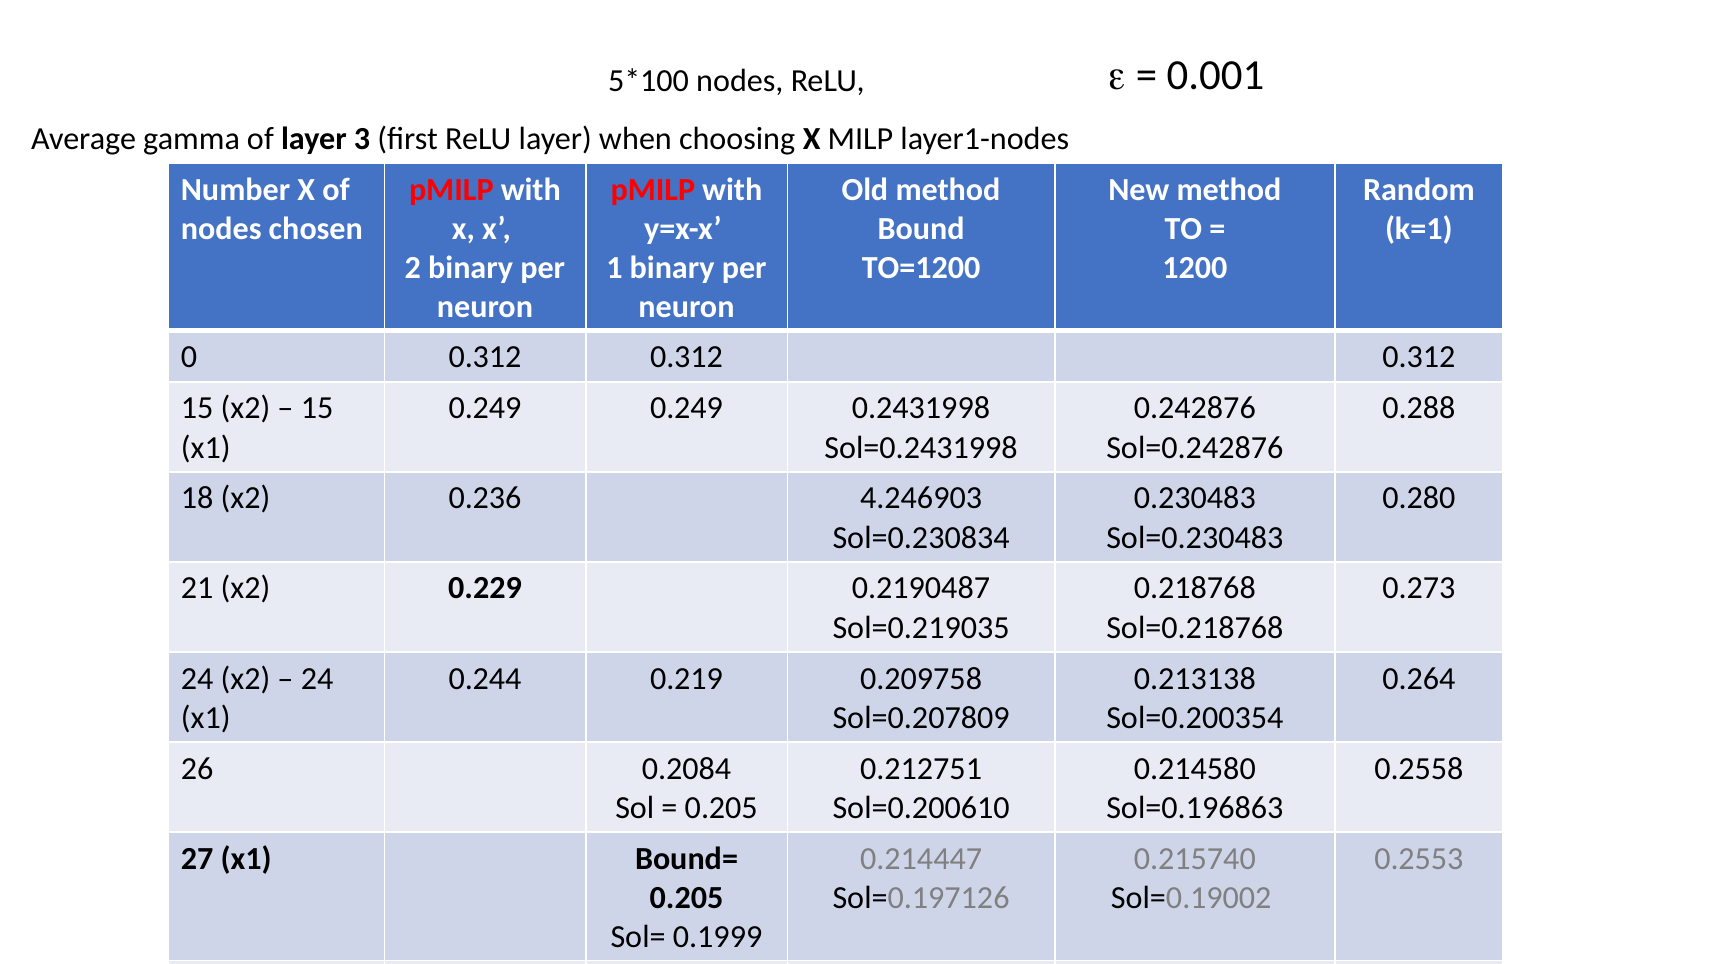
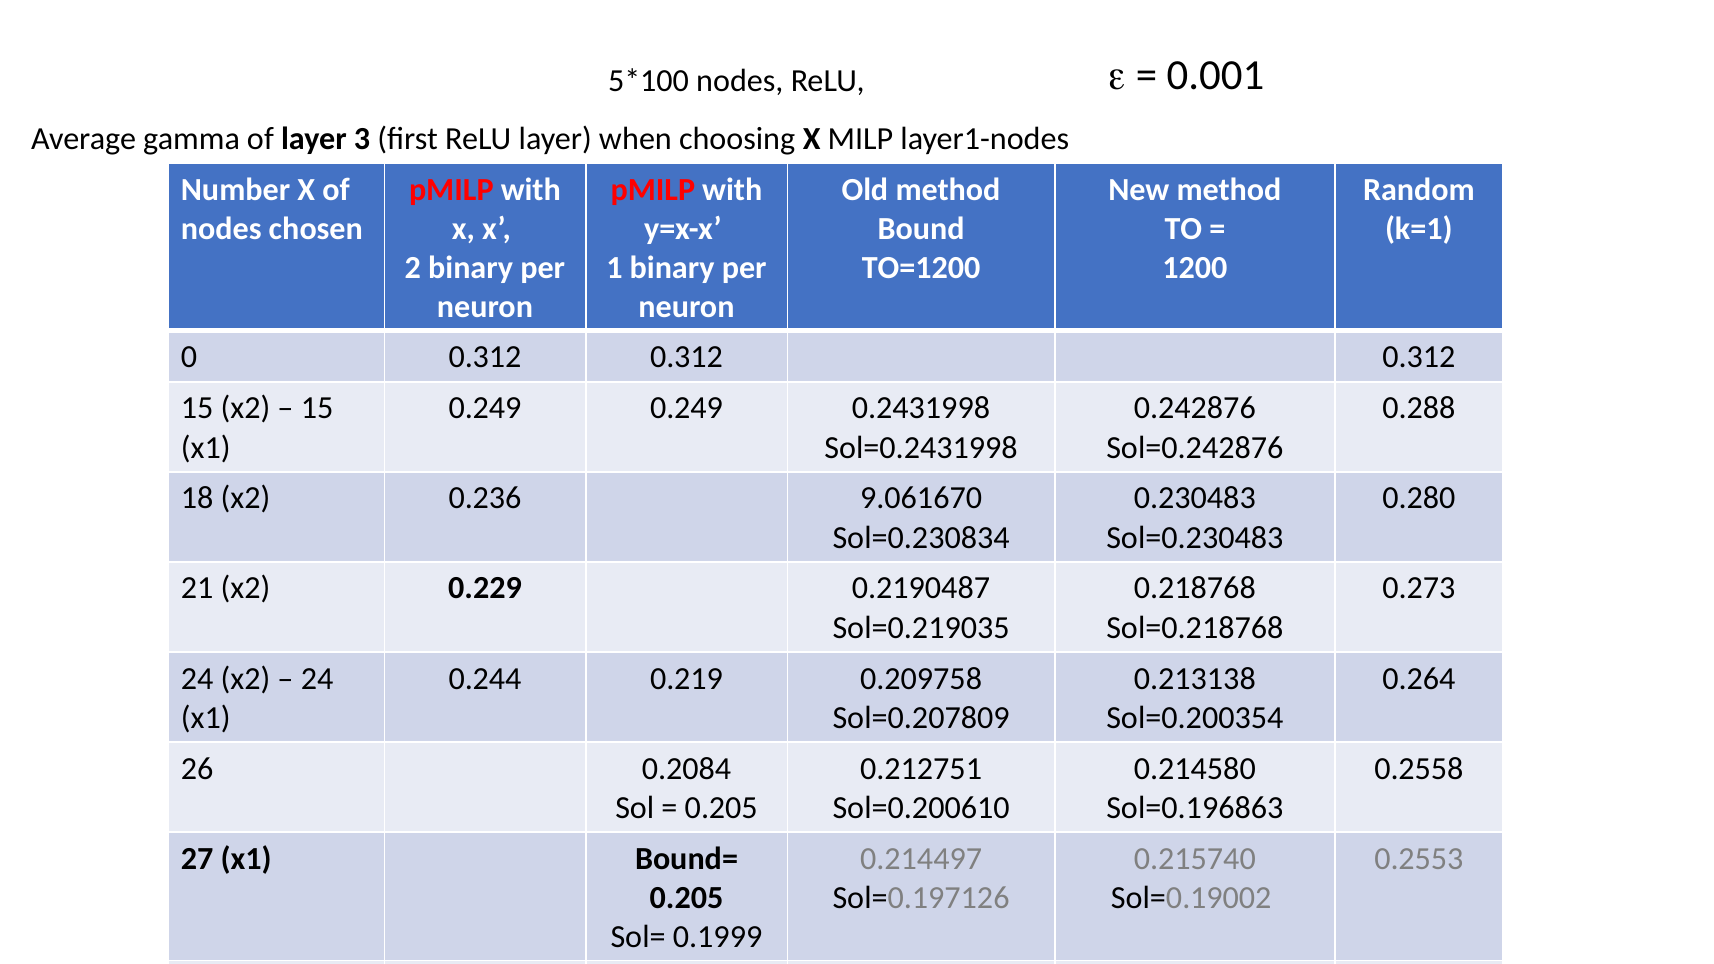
4.246903: 4.246903 -> 9.061670
0.214447: 0.214447 -> 0.214497
